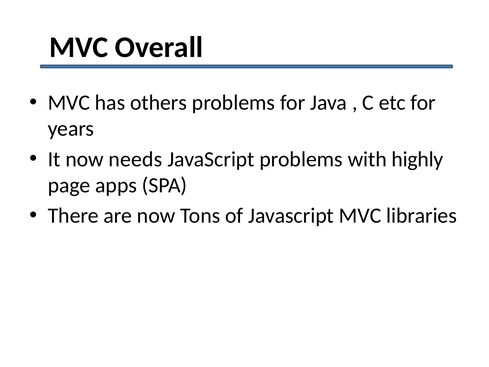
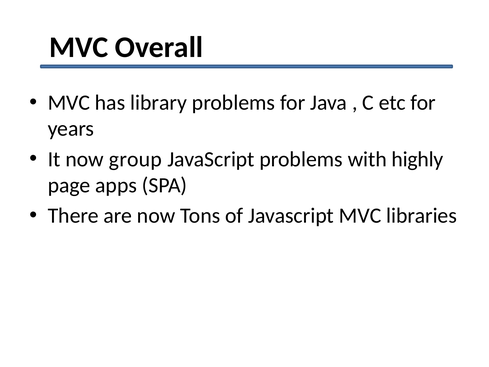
others: others -> library
needs: needs -> group
